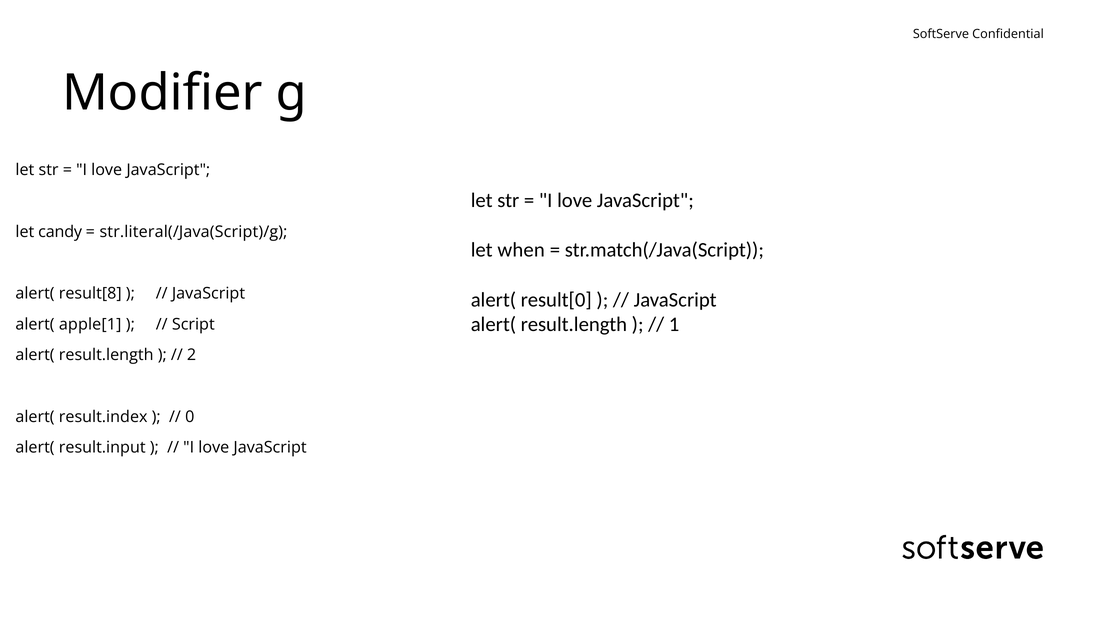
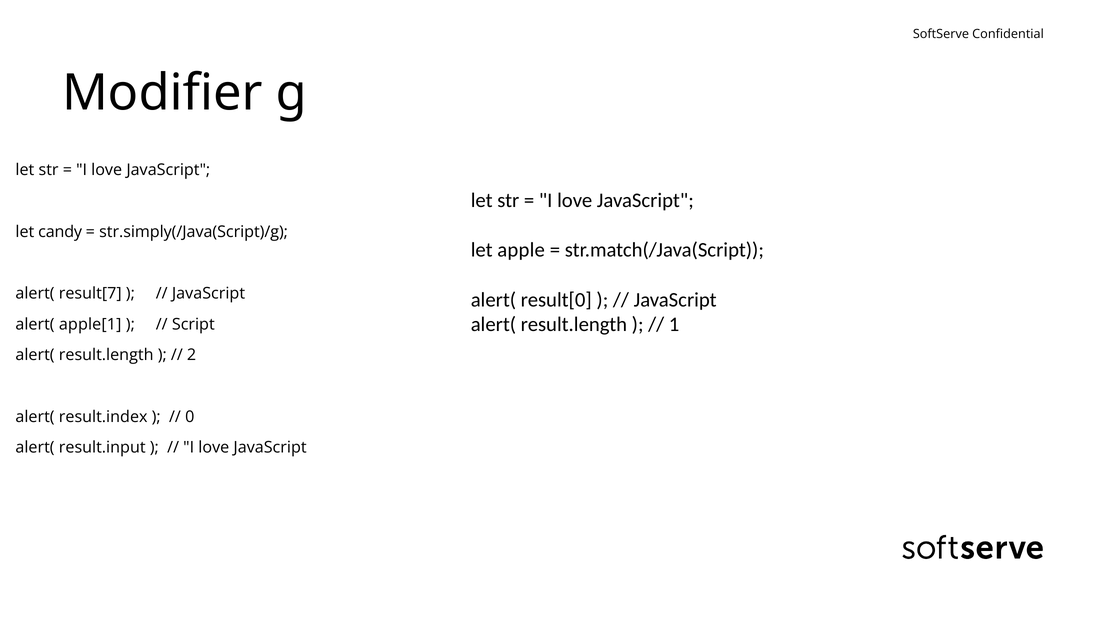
str.literal(/Java(Script)/g: str.literal(/Java(Script)/g -> str.simply(/Java(Script)/g
when: when -> apple
result[8: result[8 -> result[7
